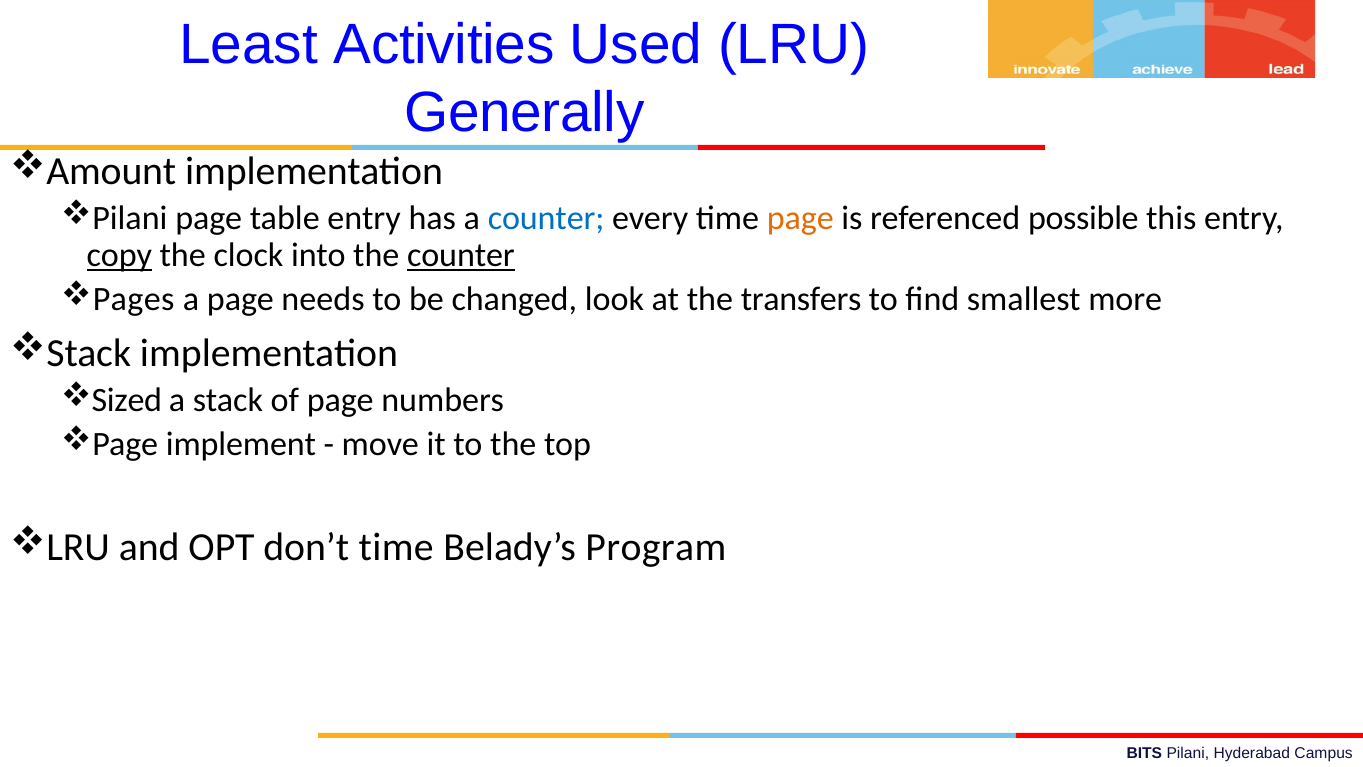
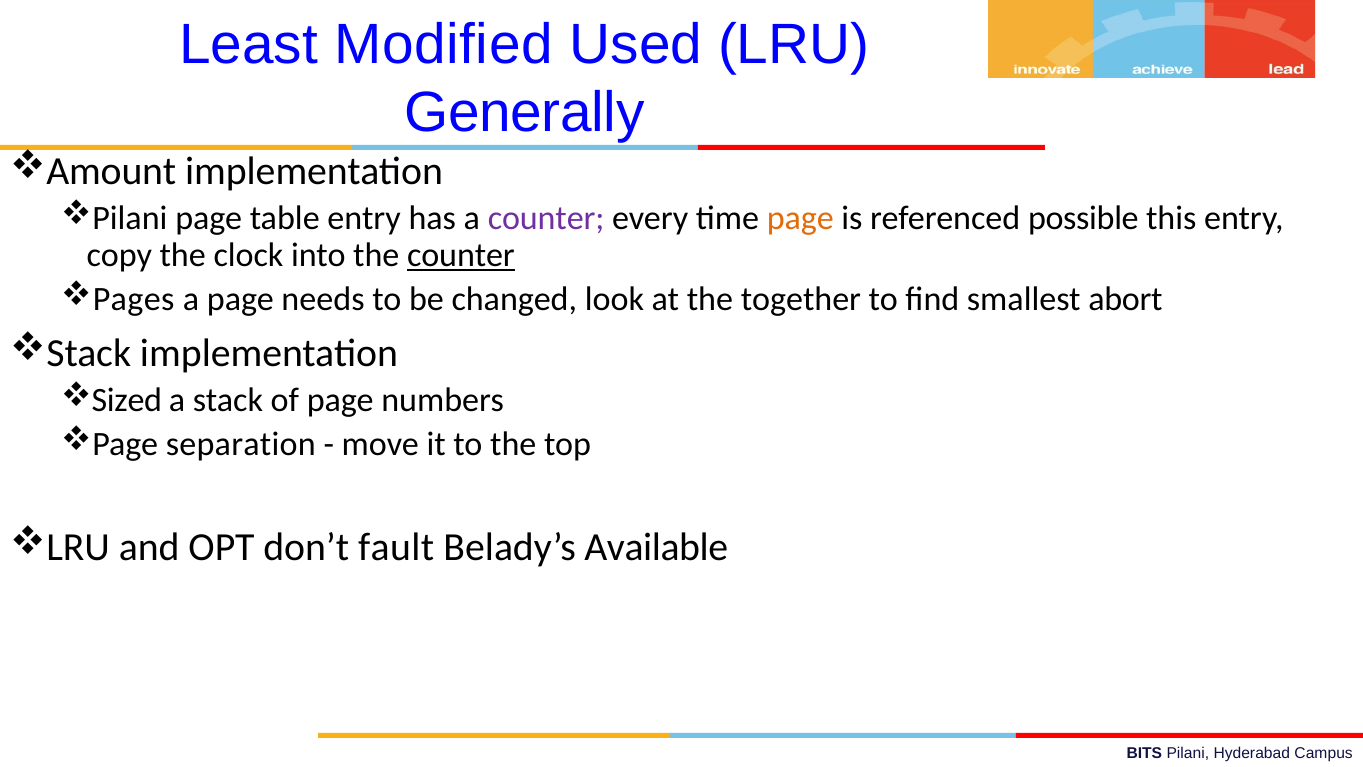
Activities: Activities -> Modified
counter at (546, 218) colour: blue -> purple
copy underline: present -> none
transfers: transfers -> together
more: more -> abort
implement: implement -> separation
don’t time: time -> fault
Program: Program -> Available
